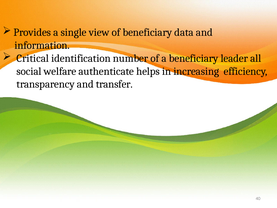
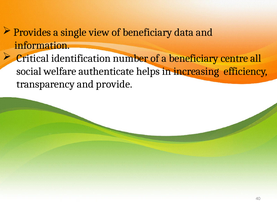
leader: leader -> centre
transfer: transfer -> provide
